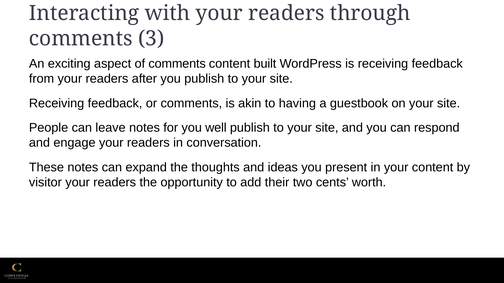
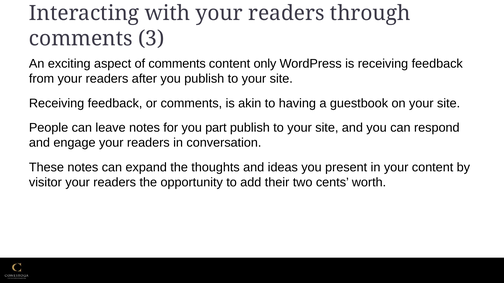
built: built -> only
well: well -> part
